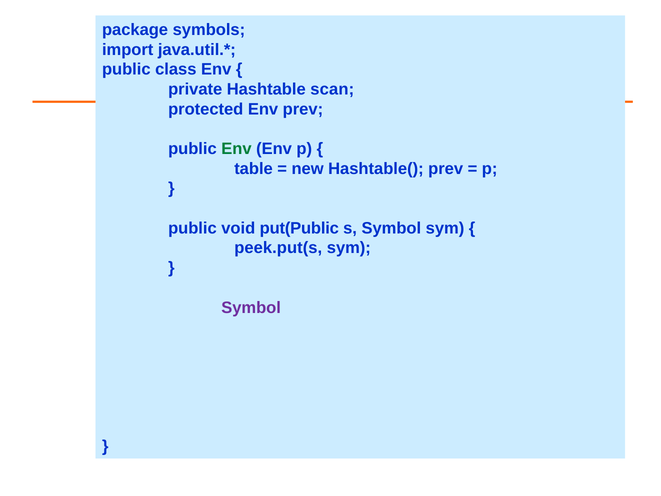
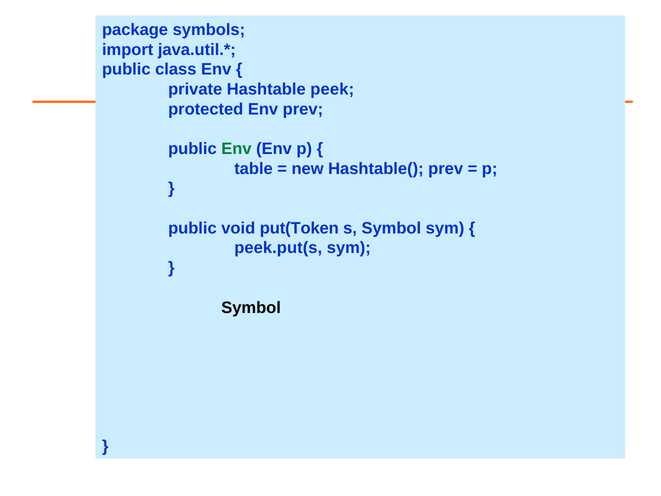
scan: scan -> peek
put(Public: put(Public -> put(Token
Symbol at (251, 307) colour: purple -> black
